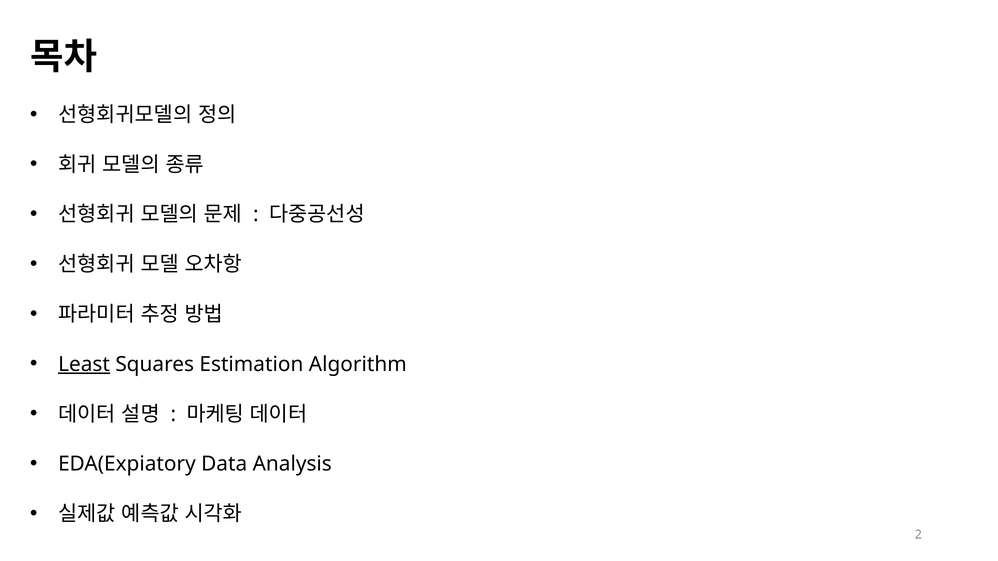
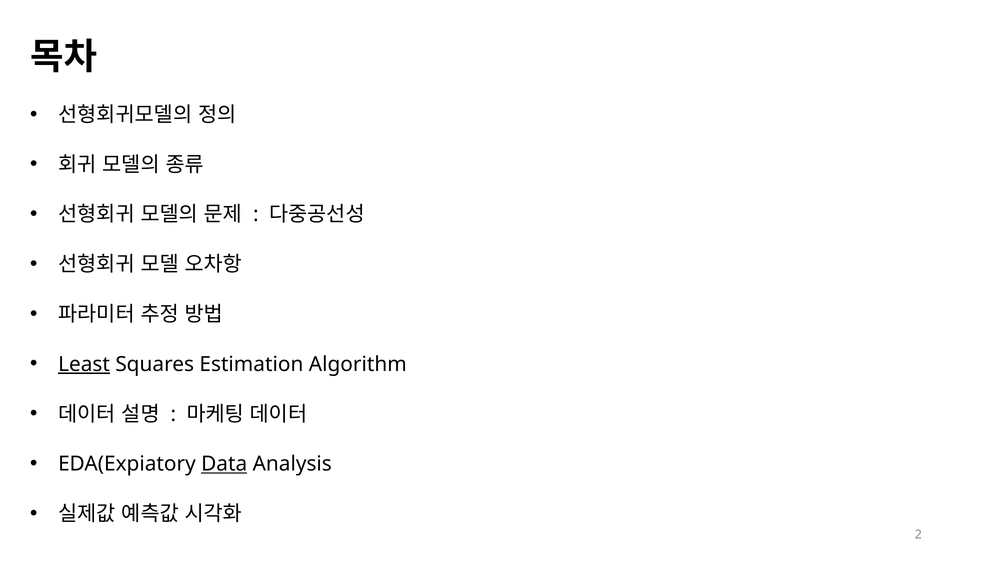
Data underline: none -> present
